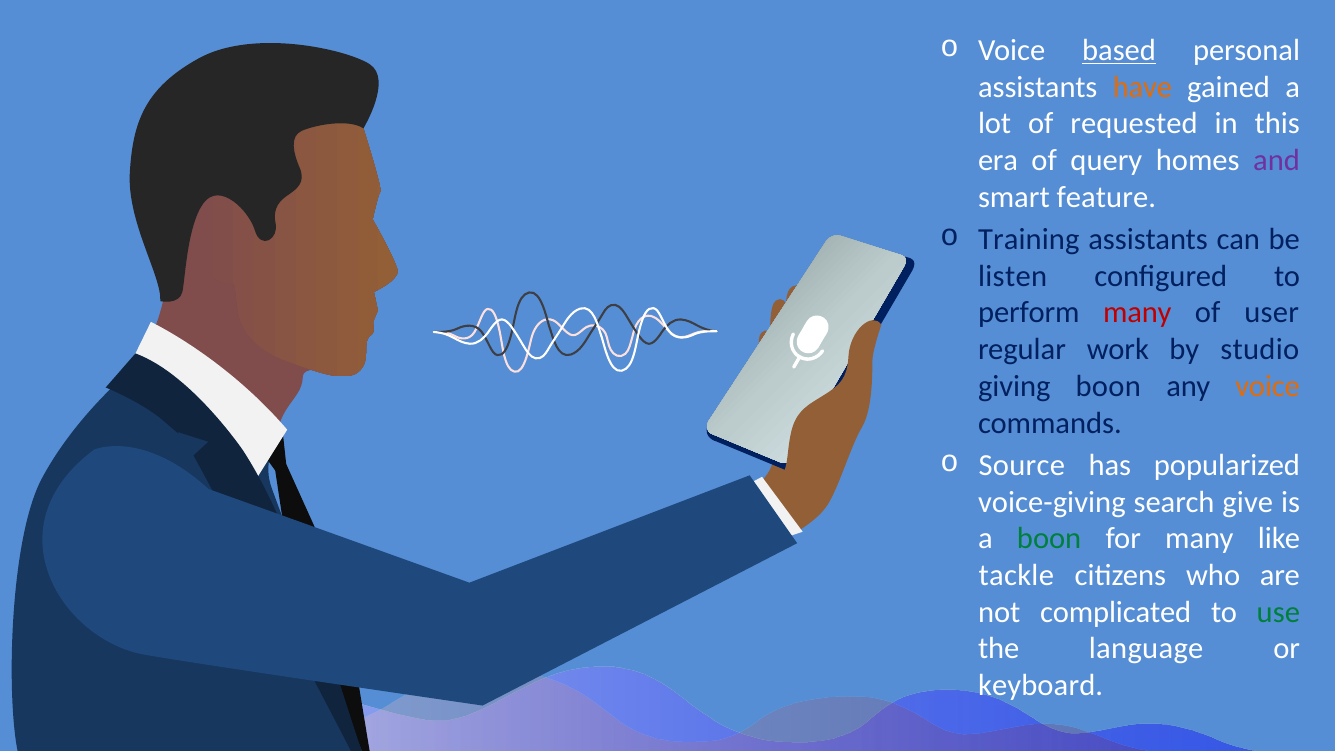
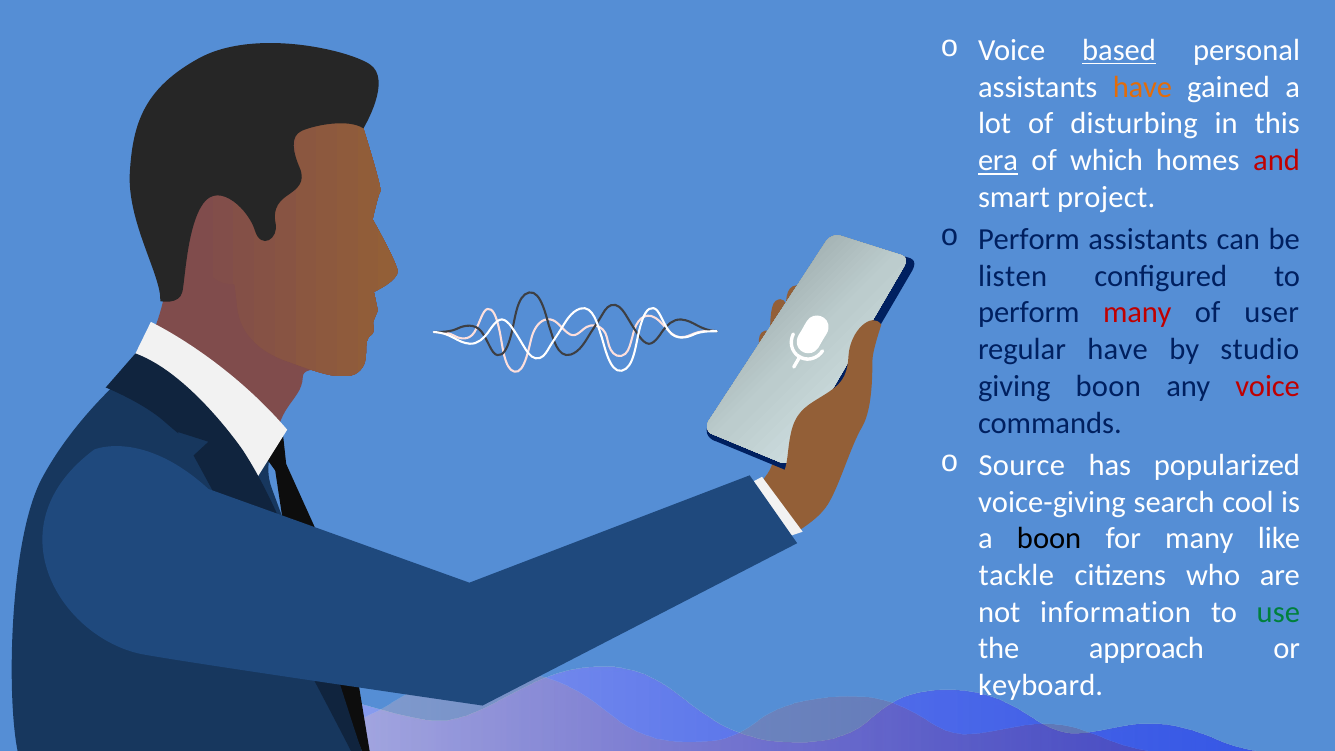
requested: requested -> disturbing
era underline: none -> present
query: query -> which
and colour: purple -> red
feature: feature -> project
Training at (1029, 240): Training -> Perform
regular work: work -> have
voice at (1268, 386) colour: orange -> red
give: give -> cool
boon at (1049, 539) colour: green -> black
complicated: complicated -> information
language: language -> approach
